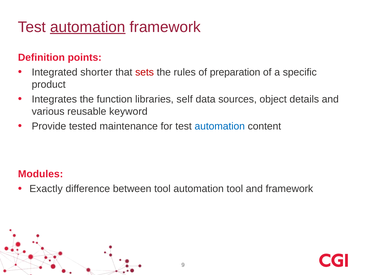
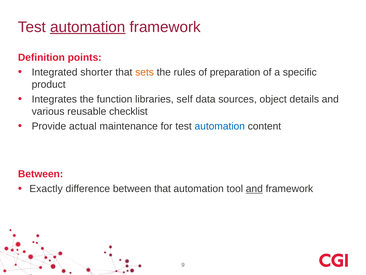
sets colour: red -> orange
keyword: keyword -> checklist
tested: tested -> actual
Modules at (41, 174): Modules -> Between
between tool: tool -> that
and at (254, 189) underline: none -> present
